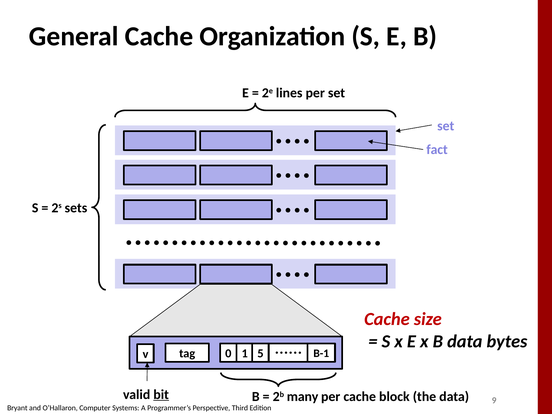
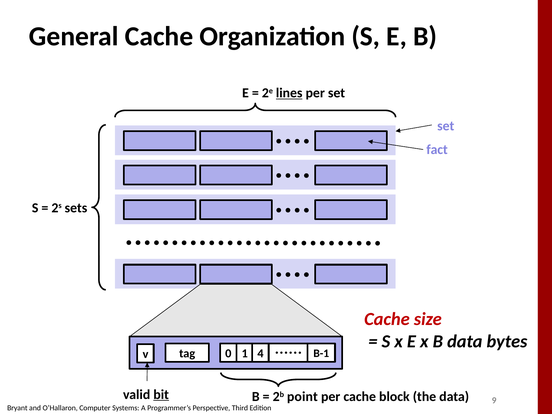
lines underline: none -> present
5: 5 -> 4
many: many -> point
